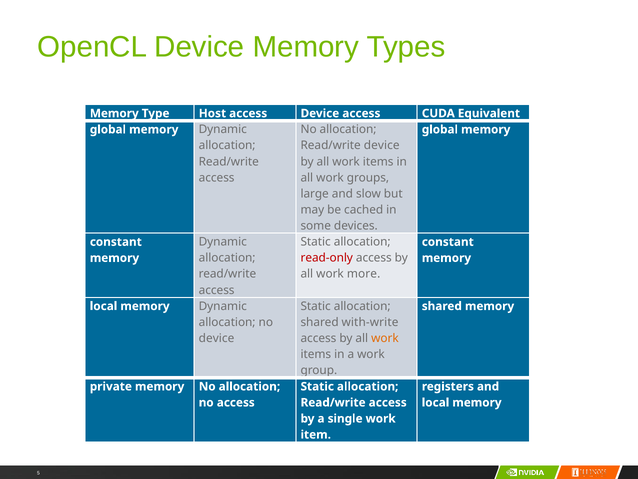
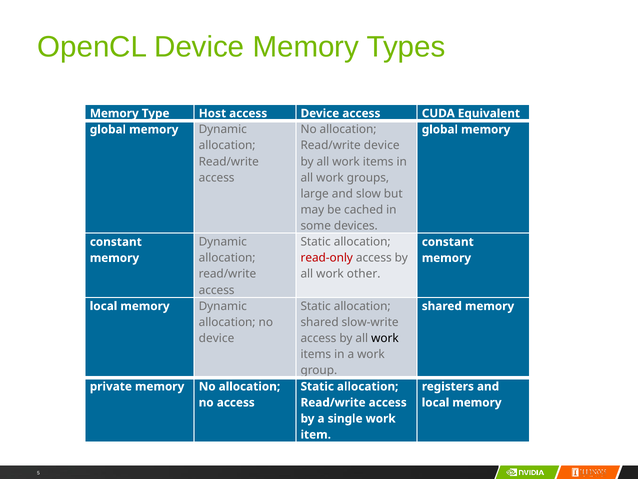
more: more -> other
with-write: with-write -> slow-write
work at (385, 338) colour: orange -> black
